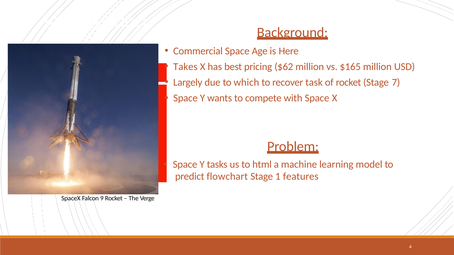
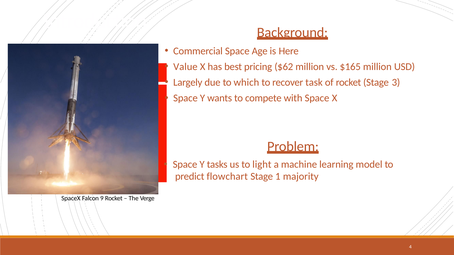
Takes: Takes -> Value
7: 7 -> 3
html: html -> light
features: features -> majority
